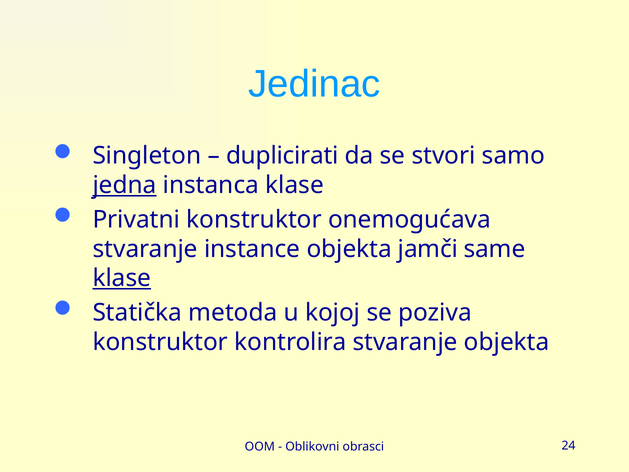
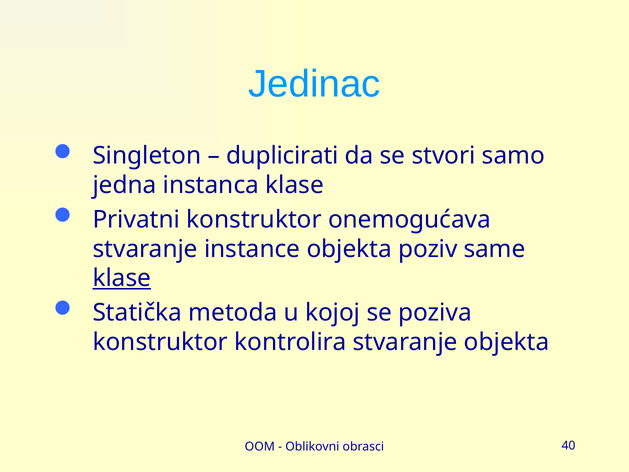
jedna underline: present -> none
jamči: jamči -> poziv
24: 24 -> 40
